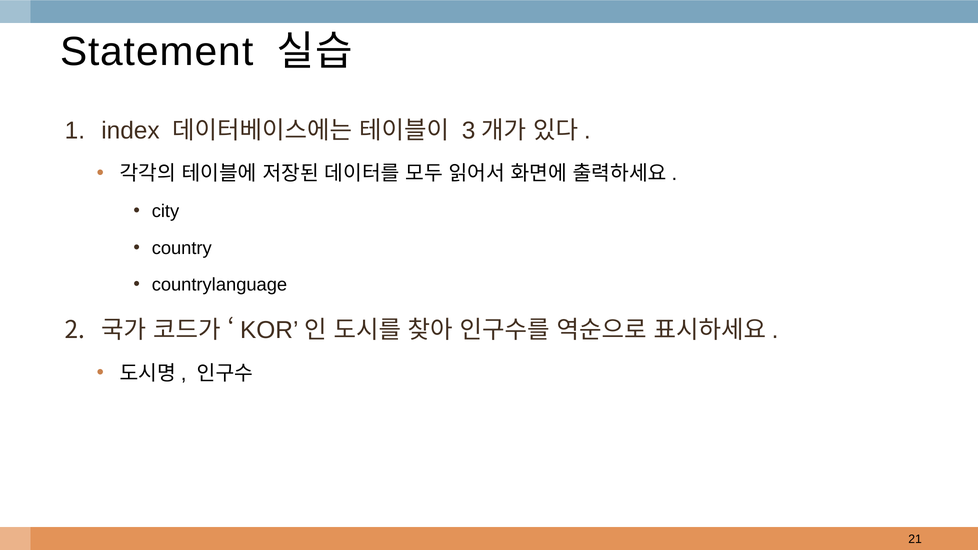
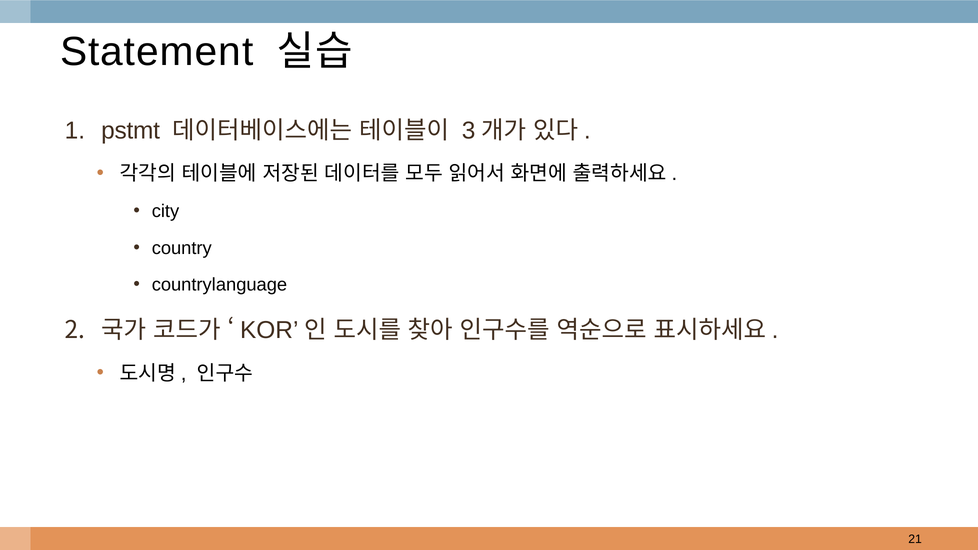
index: index -> pstmt
